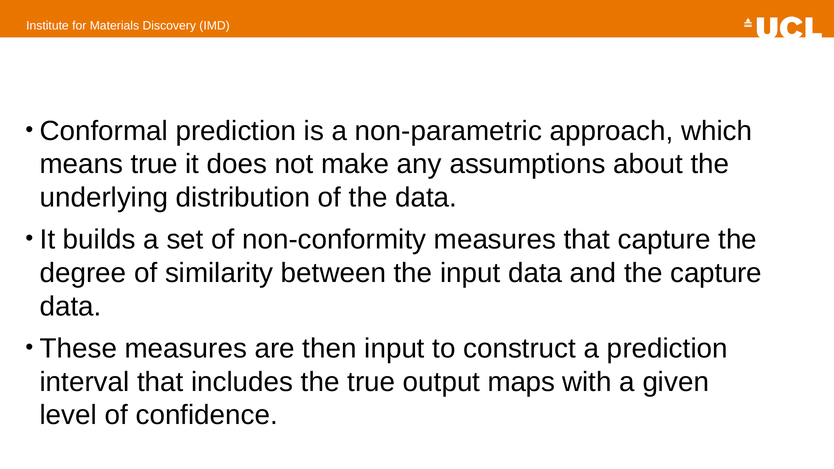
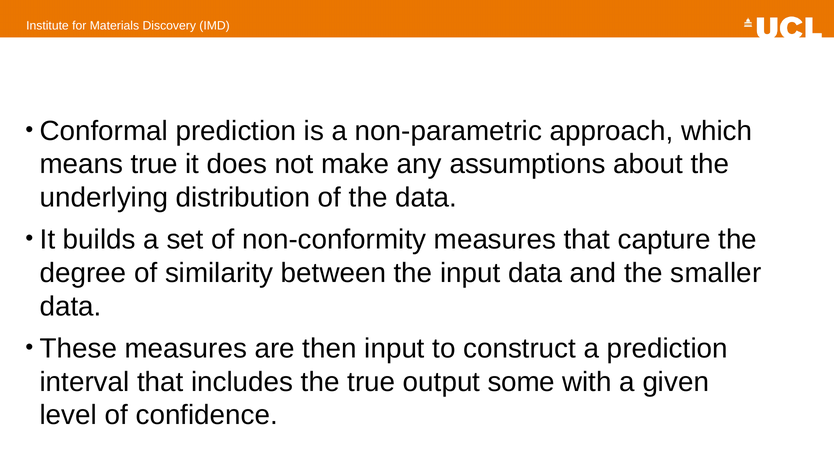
the capture: capture -> smaller
maps: maps -> some
